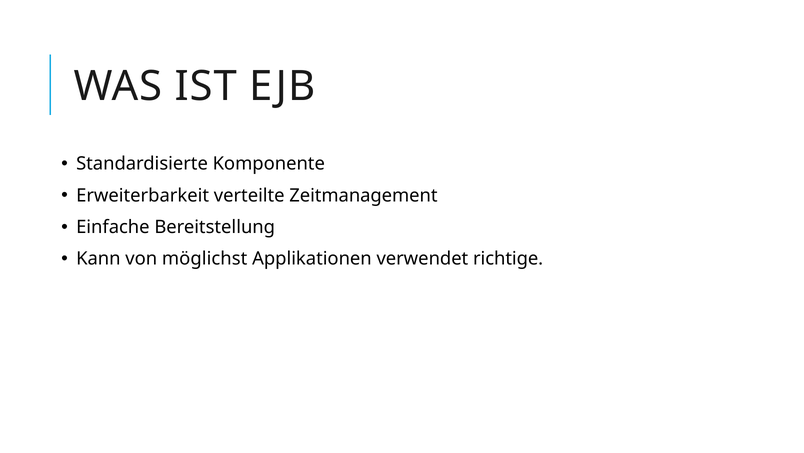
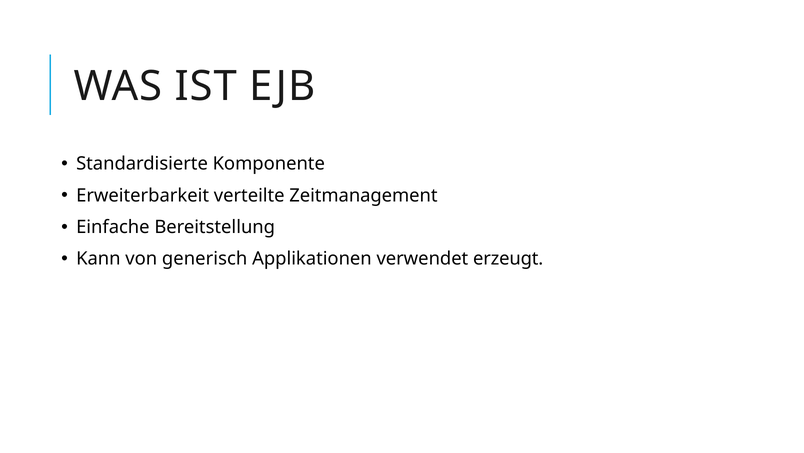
möglichst: möglichst -> generisch
richtige: richtige -> erzeugt
